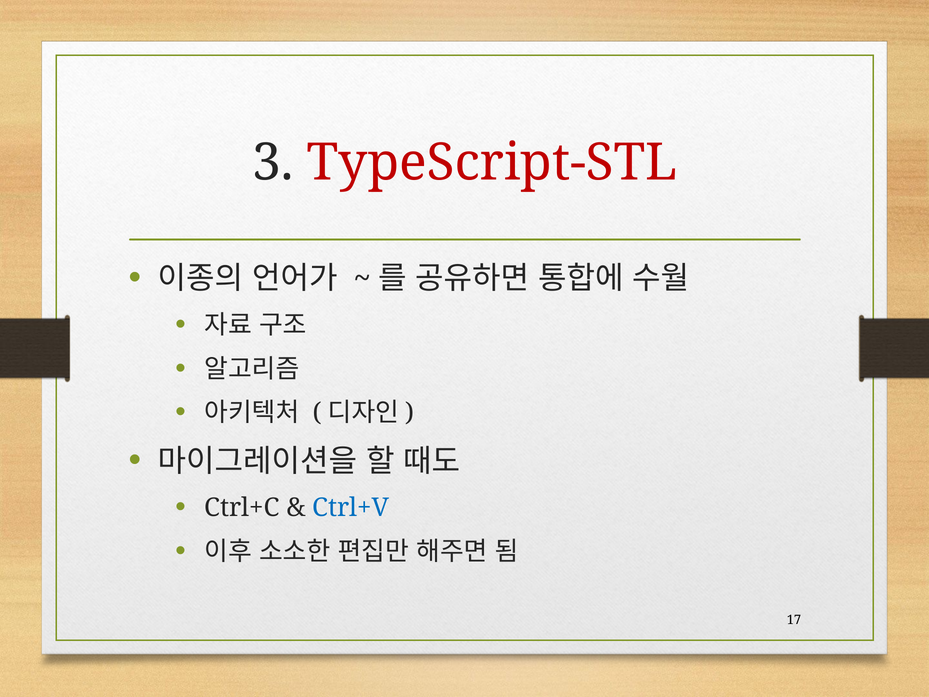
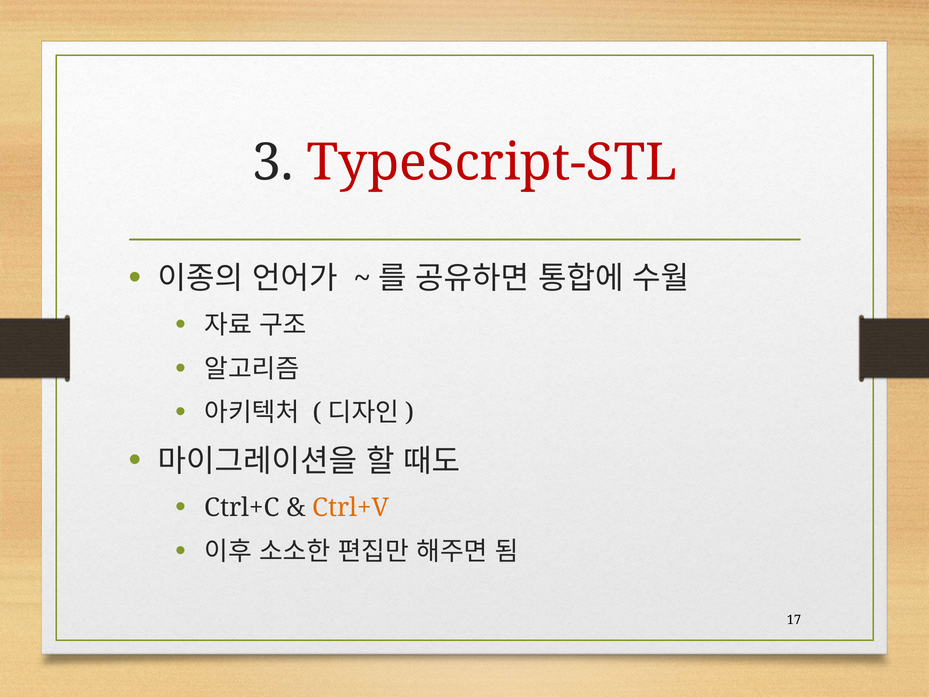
Ctrl+V colour: blue -> orange
